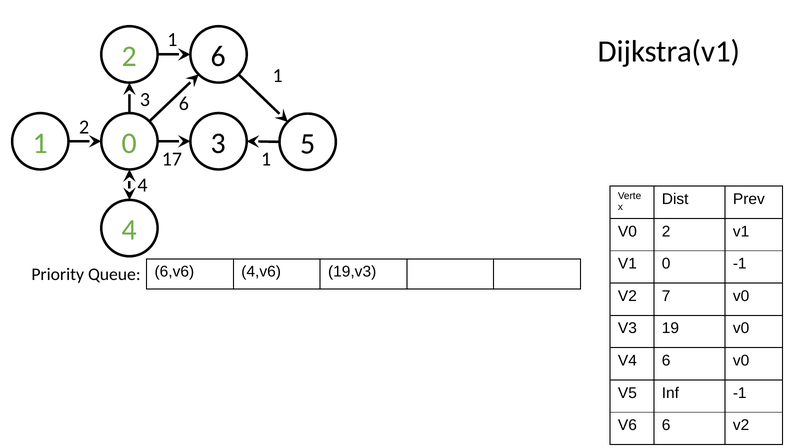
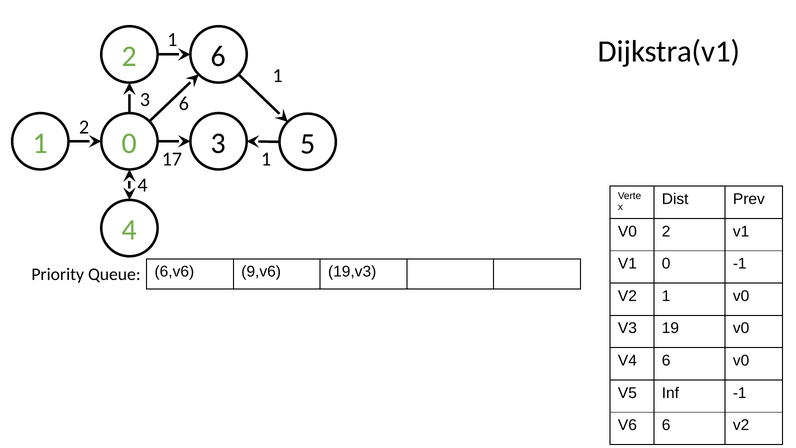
4,v6: 4,v6 -> 9,v6
V2 7: 7 -> 1
